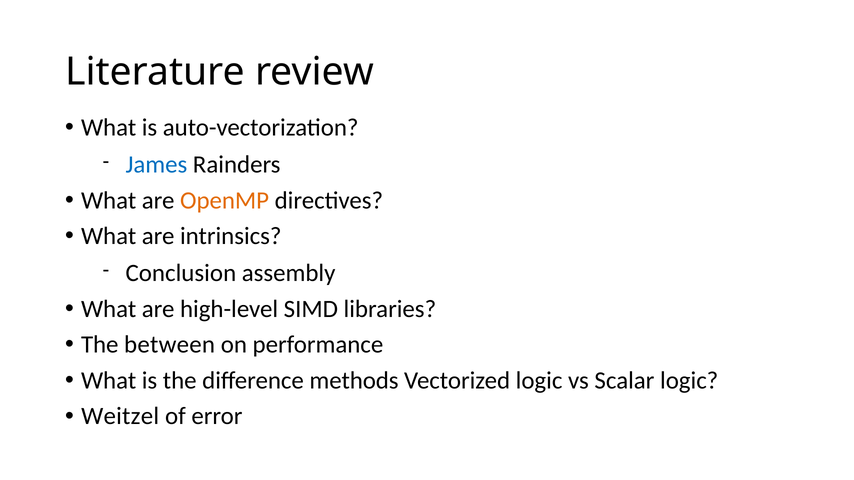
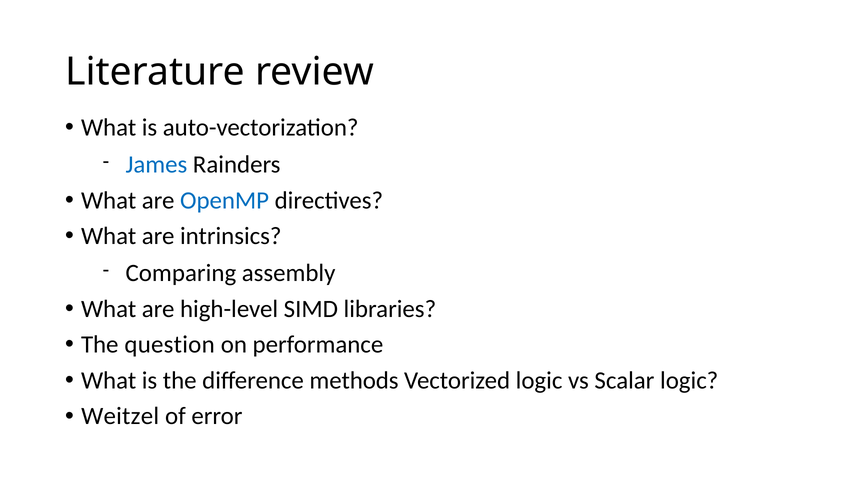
OpenMP colour: orange -> blue
Conclusion: Conclusion -> Comparing
between: between -> question
